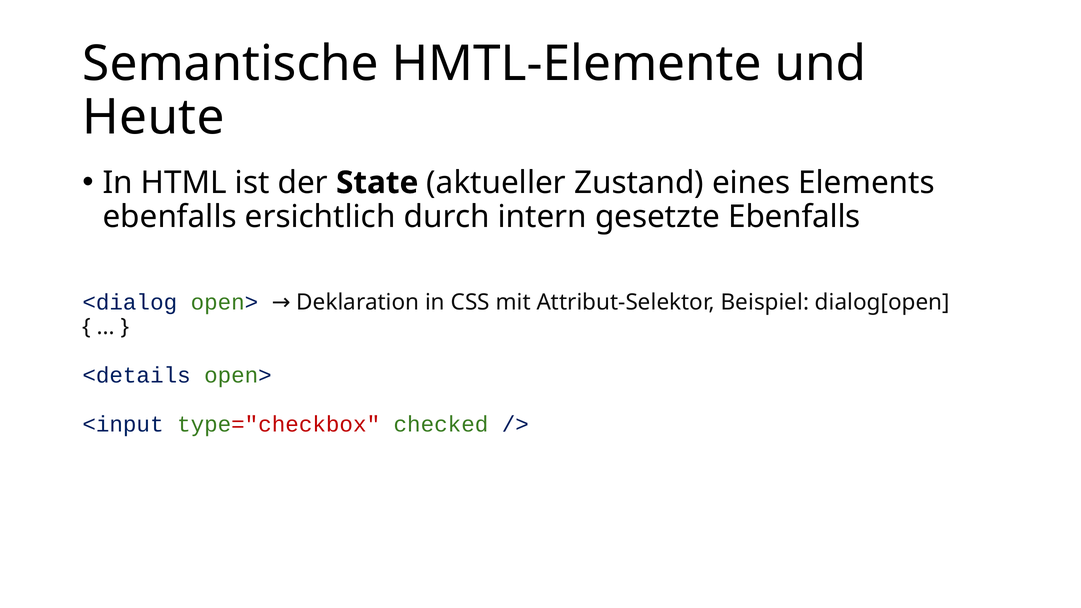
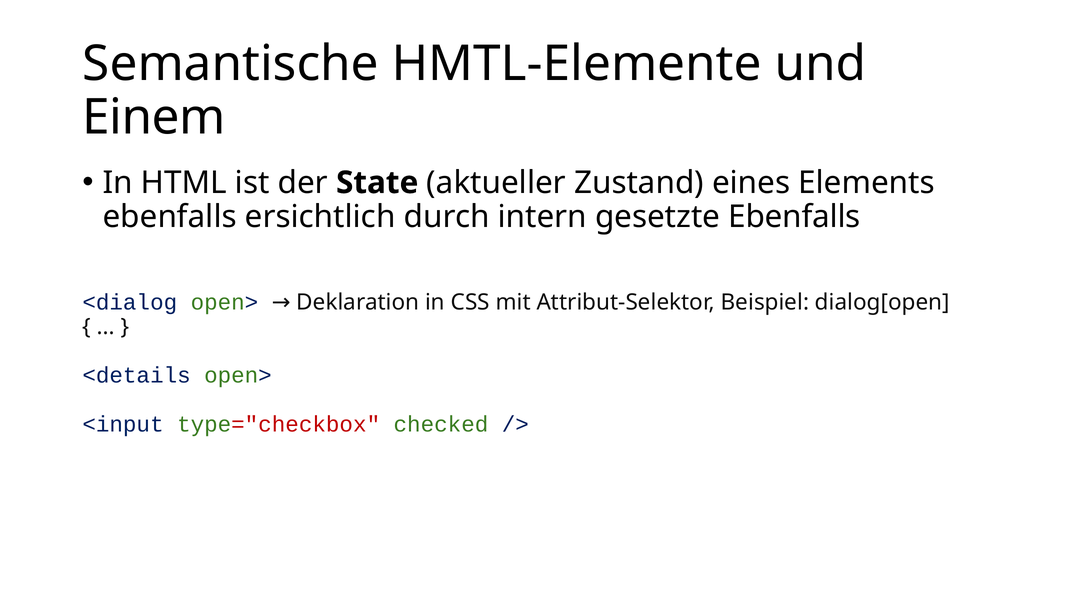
Heute: Heute -> Einem
